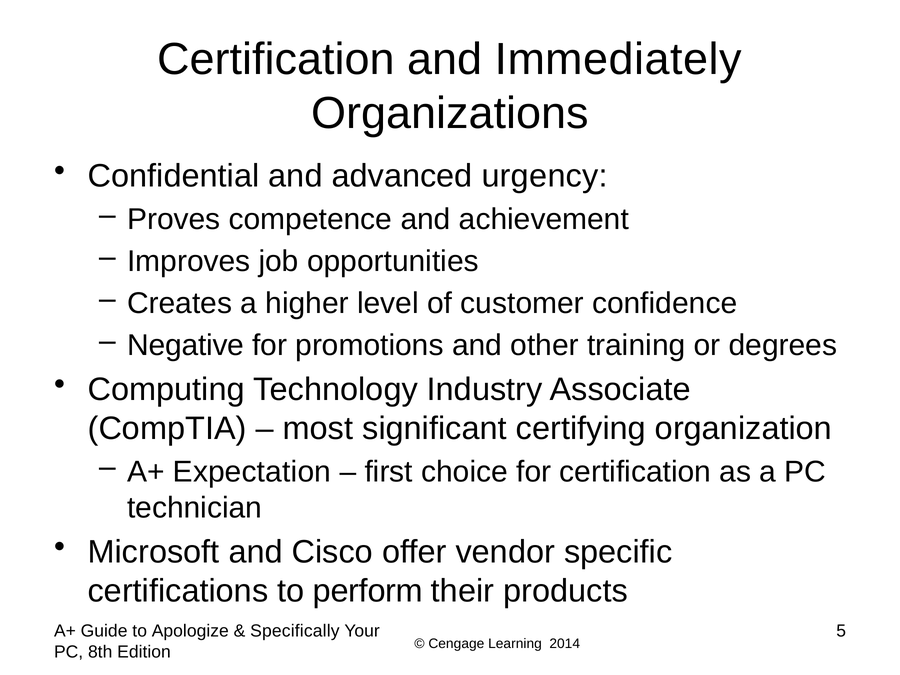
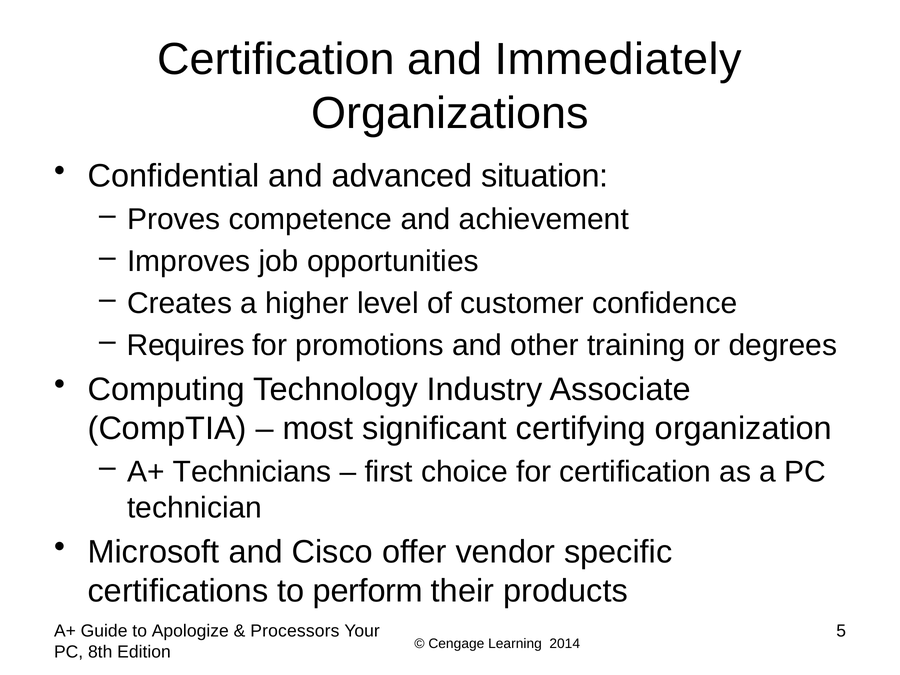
urgency: urgency -> situation
Negative: Negative -> Requires
Expectation: Expectation -> Technicians
Specifically: Specifically -> Processors
